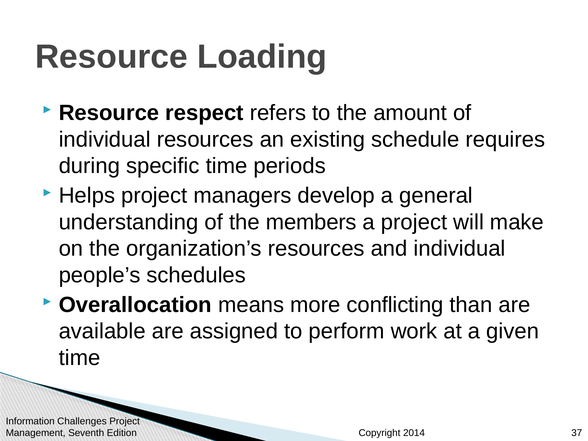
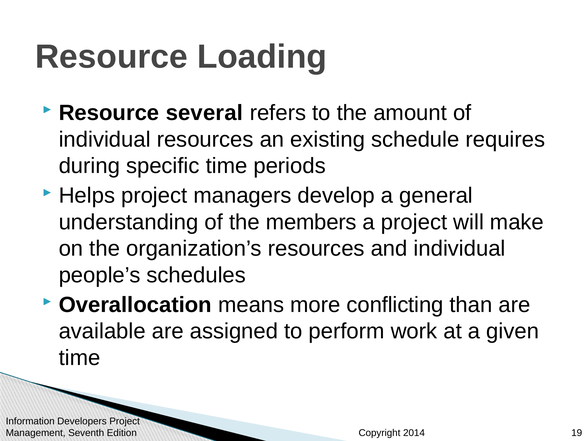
respect: respect -> several
Challenges: Challenges -> Developers
37: 37 -> 19
